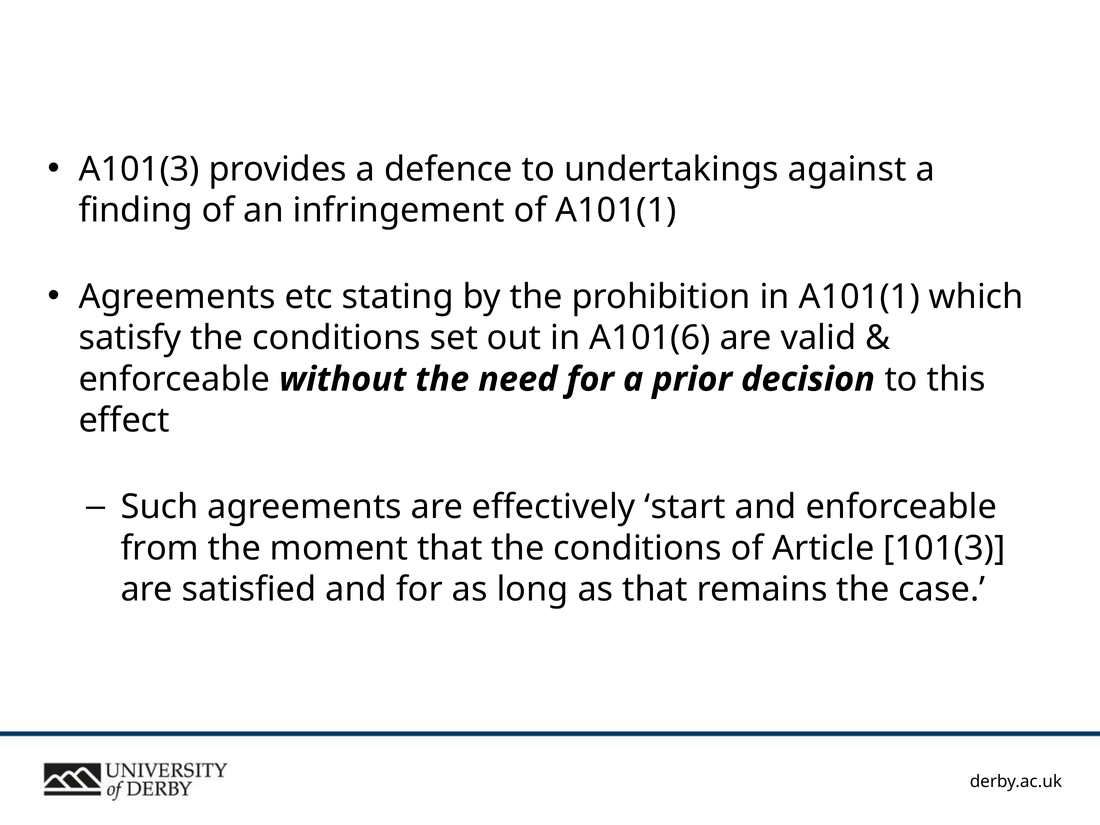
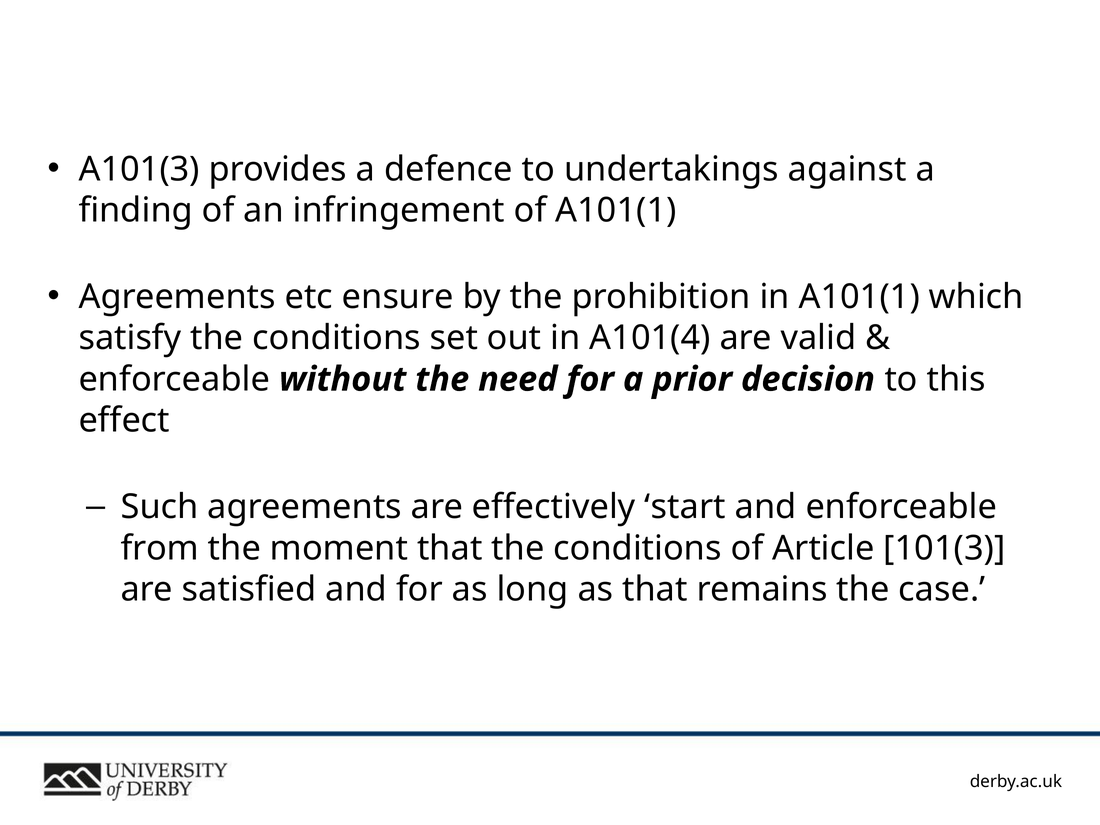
stating: stating -> ensure
A101(6: A101(6 -> A101(4
